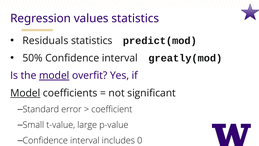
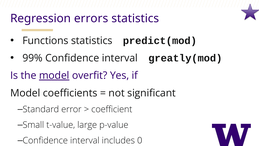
values: values -> errors
Residuals: Residuals -> Functions
50%: 50% -> 99%
Model at (25, 93) underline: present -> none
